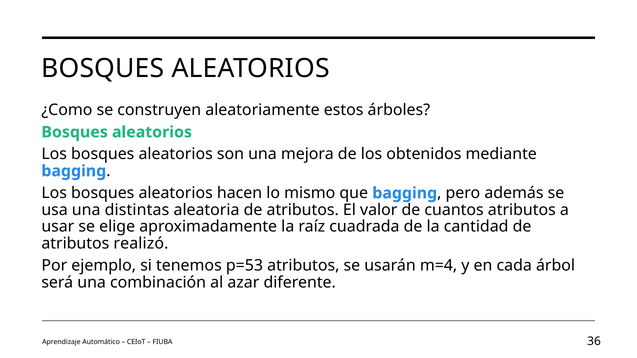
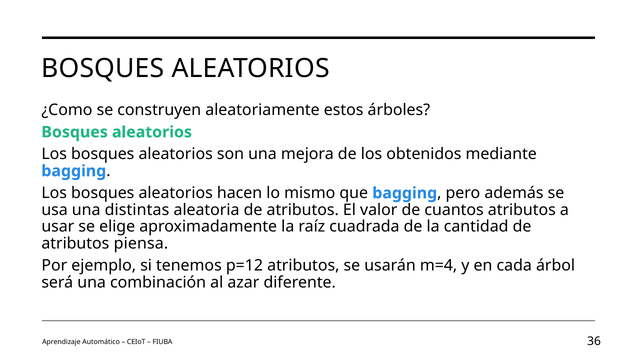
realizó: realizó -> piensa
p=53: p=53 -> p=12
